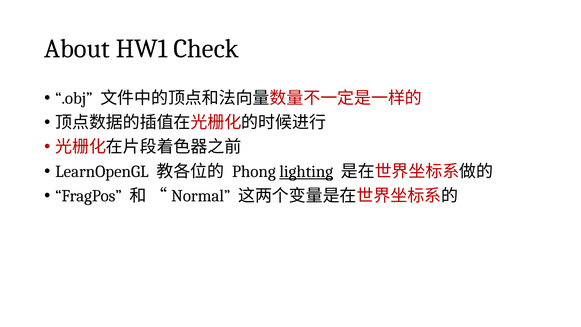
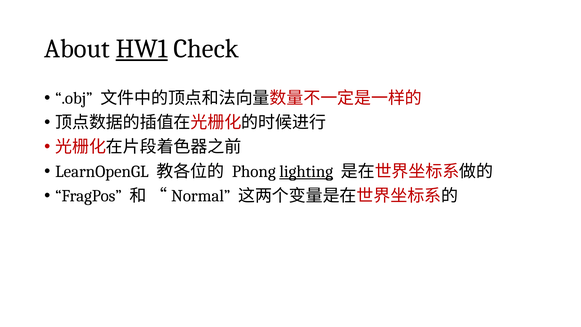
HW1 underline: none -> present
